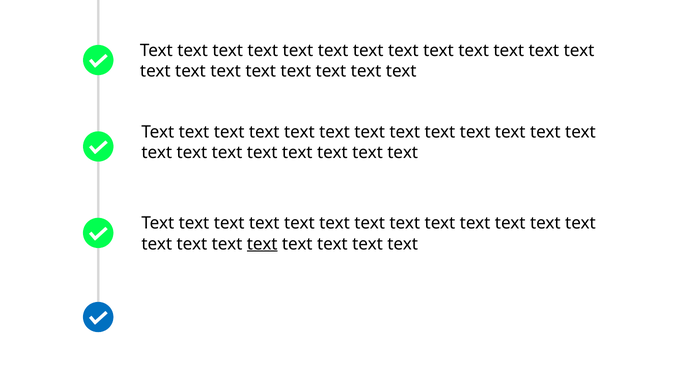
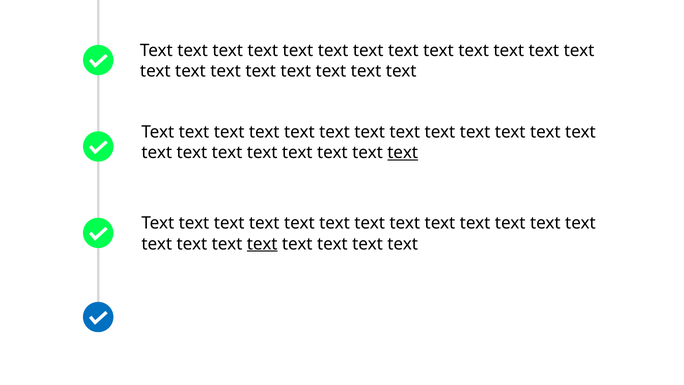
text at (403, 153) underline: none -> present
